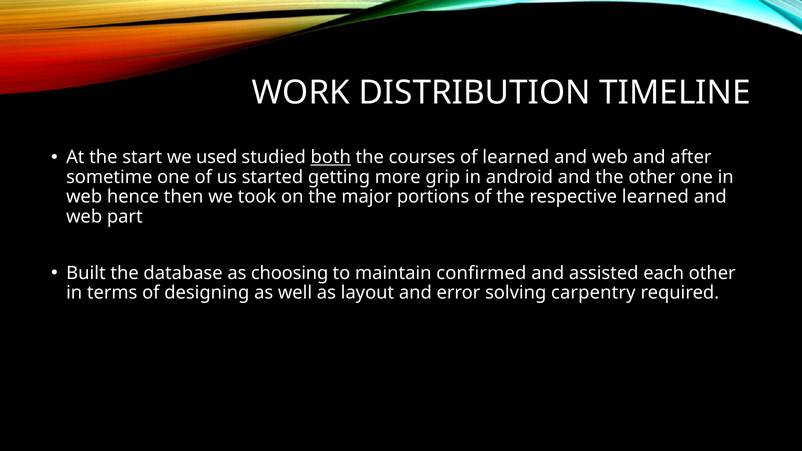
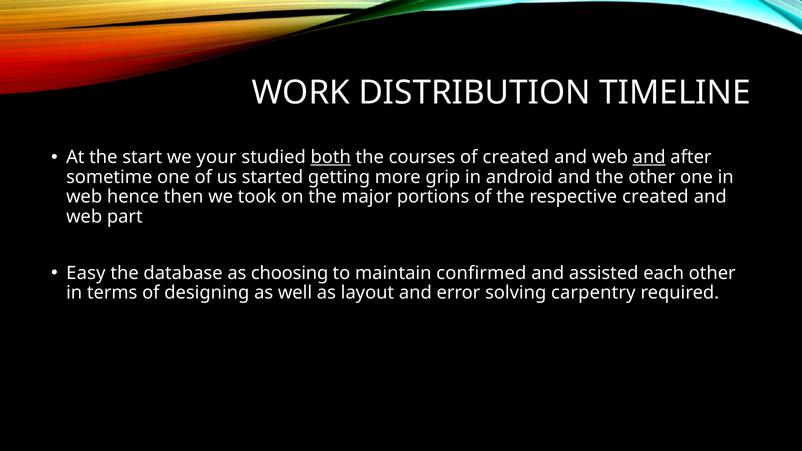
used: used -> your
of learned: learned -> created
and at (649, 157) underline: none -> present
respective learned: learned -> created
Built: Built -> Easy
